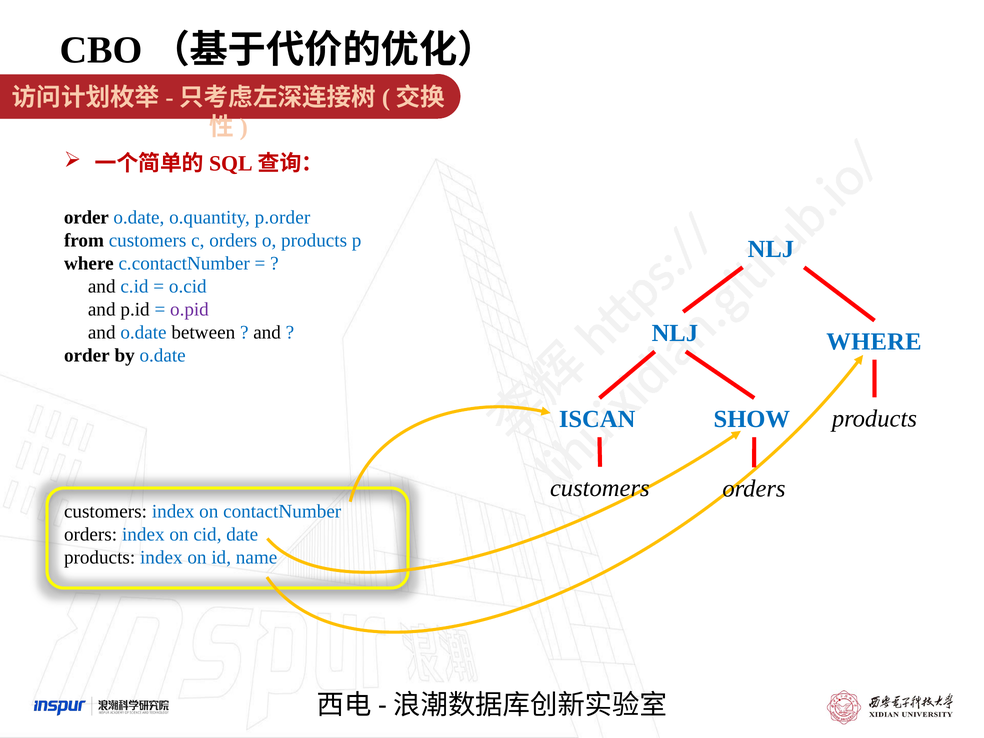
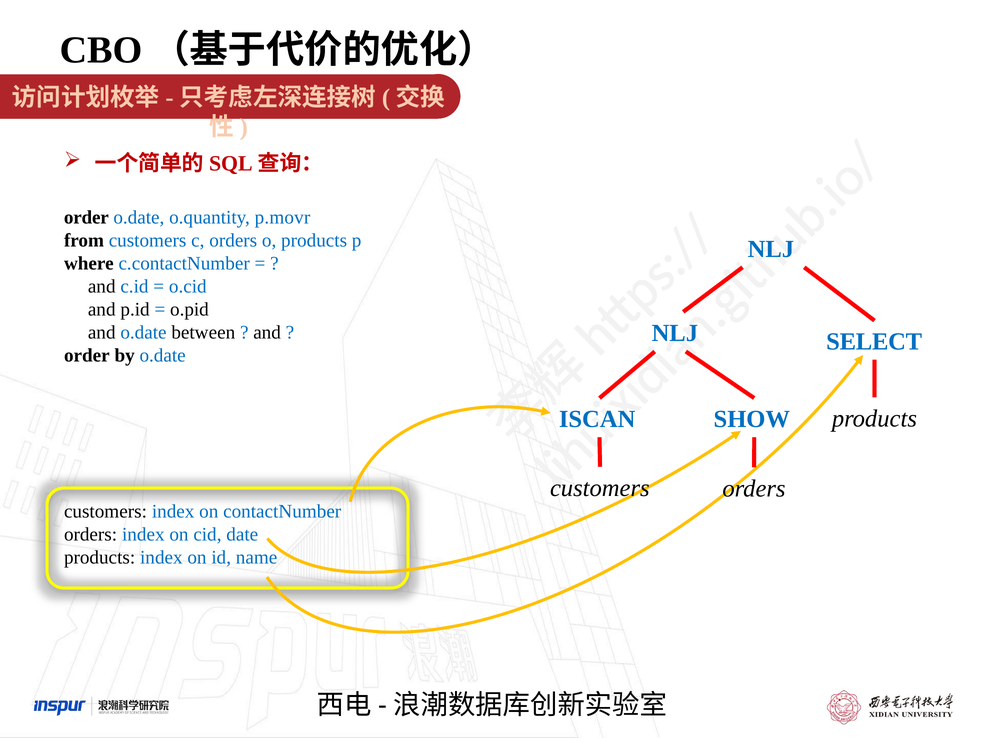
p.order: p.order -> p.movr
o.pid colour: purple -> black
WHERE at (874, 342): WHERE -> SELECT
